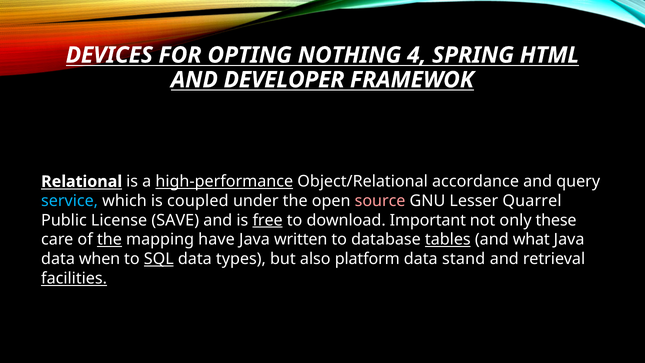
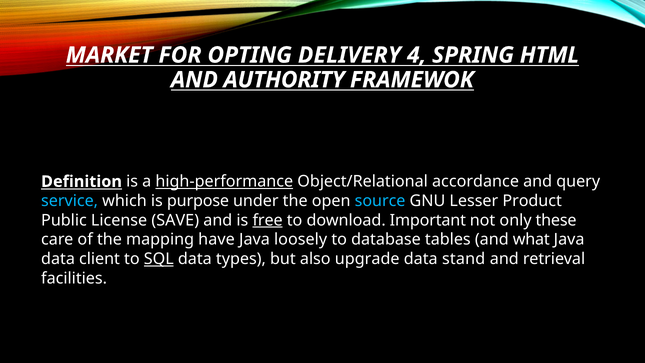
DEVICES: DEVICES -> MARKET
NOTHING: NOTHING -> DELIVERY
DEVELOPER: DEVELOPER -> AUTHORITY
Relational: Relational -> Definition
coupled: coupled -> purpose
source colour: pink -> light blue
Quarrel: Quarrel -> Product
the at (109, 240) underline: present -> none
written: written -> loosely
tables underline: present -> none
when: when -> client
platform: platform -> upgrade
facilities underline: present -> none
